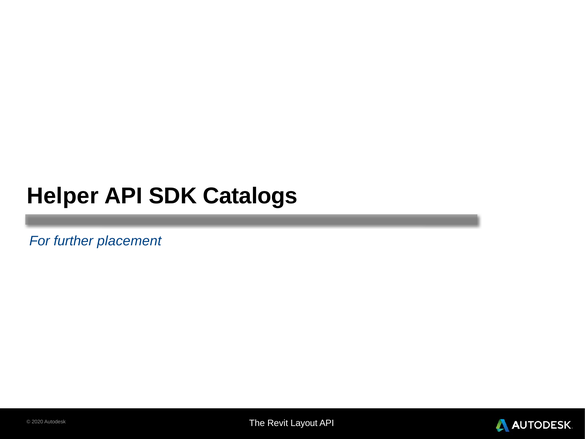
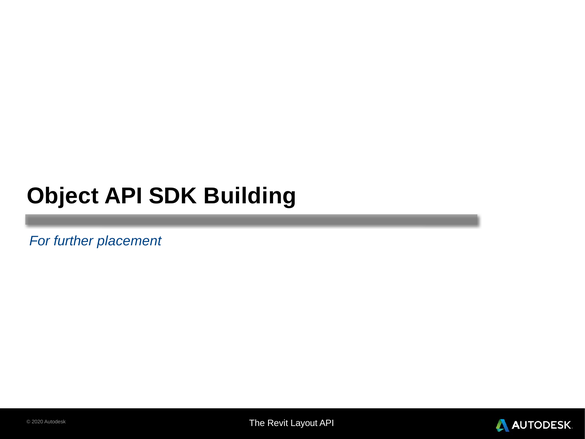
Helper: Helper -> Object
Catalogs: Catalogs -> Building
